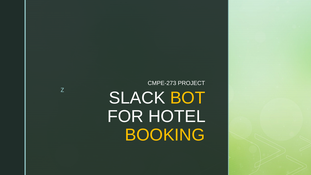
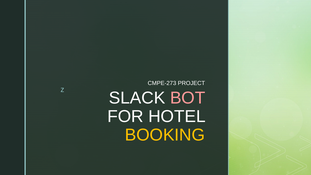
BOT colour: yellow -> pink
